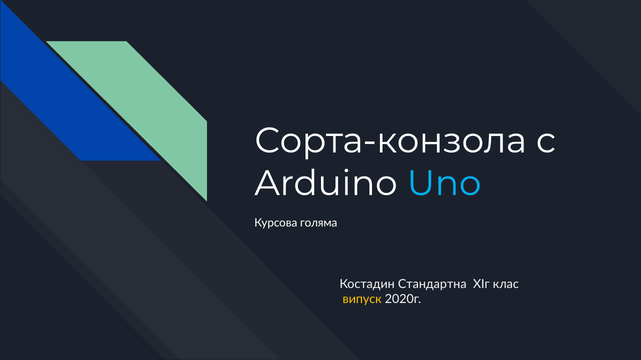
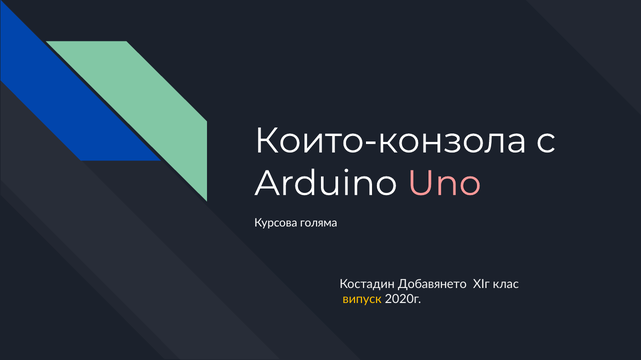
Сорта-конзола: Сорта-конзола -> Които-конзола
Uno colour: light blue -> pink
Стандартна: Стандартна -> Добавянето
